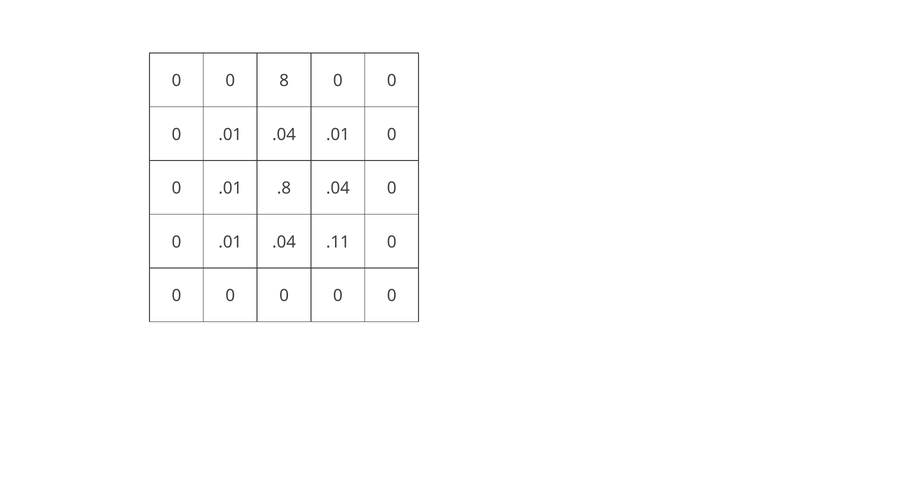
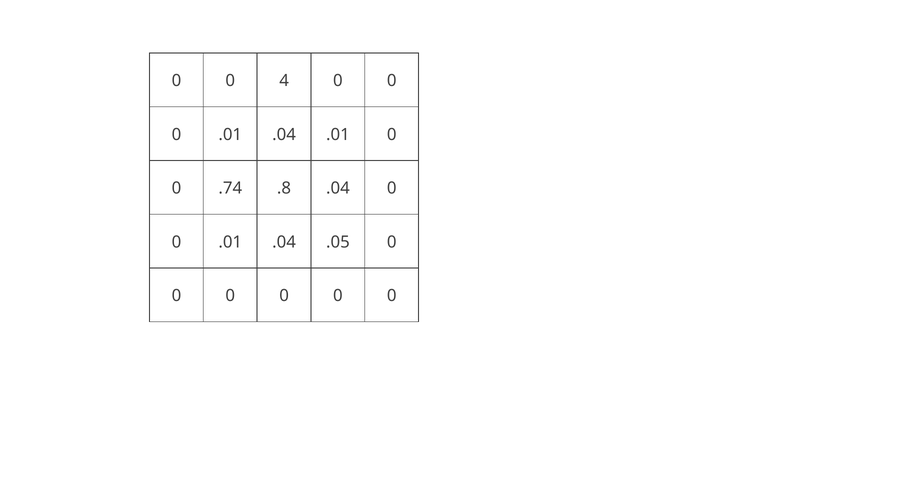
8: 8 -> 4
.01 at (230, 188): .01 -> .74
.11: .11 -> .05
